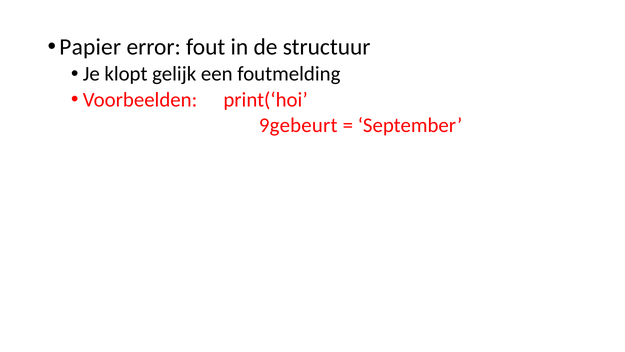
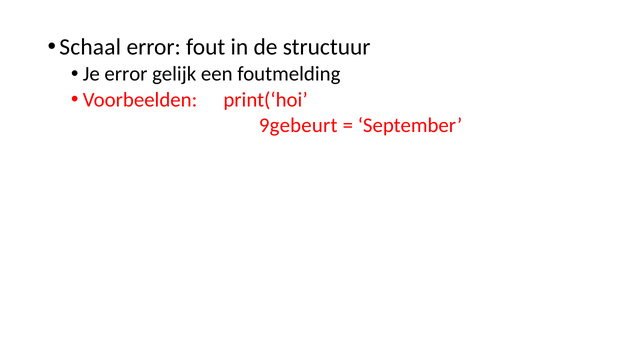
Papier: Papier -> Schaal
Je klopt: klopt -> error
